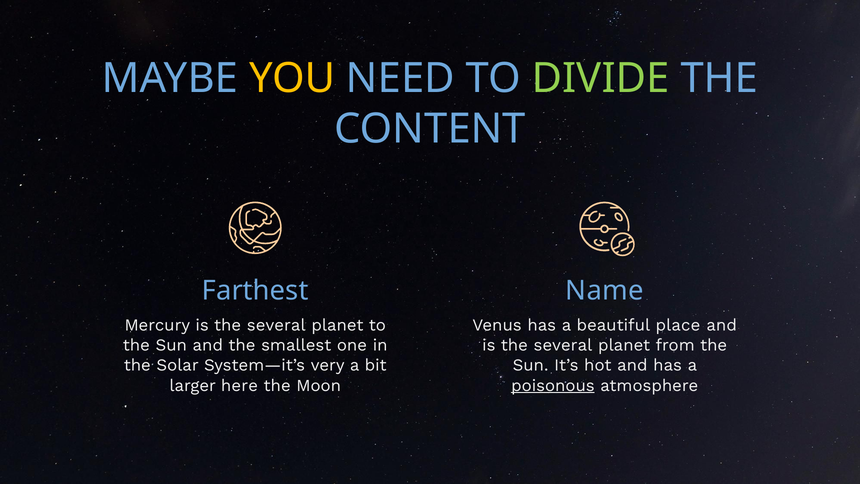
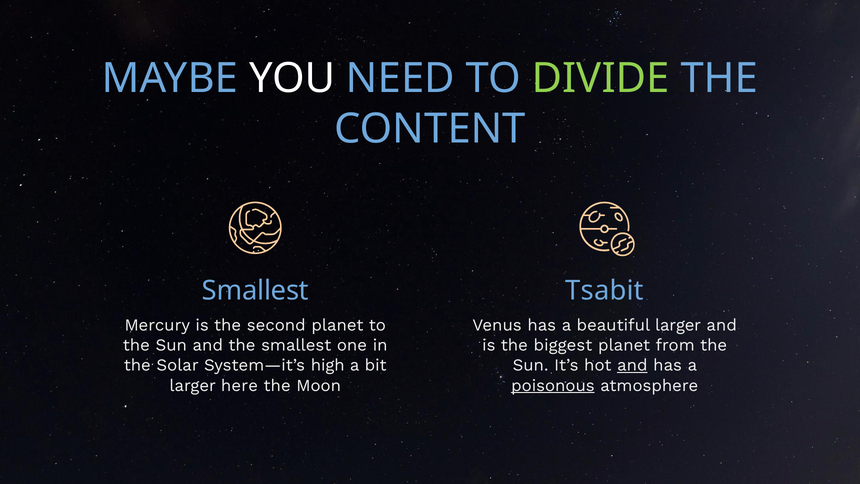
YOU colour: yellow -> white
Farthest at (255, 291): Farthest -> Smallest
Name: Name -> Tsabit
Mercury is the several: several -> second
beautiful place: place -> larger
several at (563, 345): several -> biggest
very: very -> high
and at (632, 365) underline: none -> present
